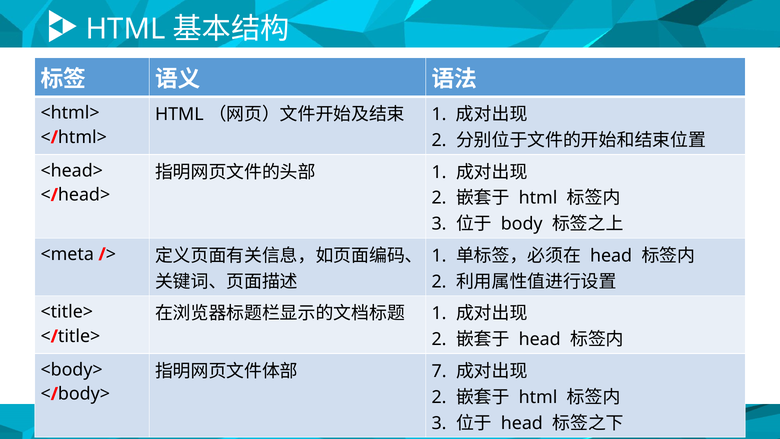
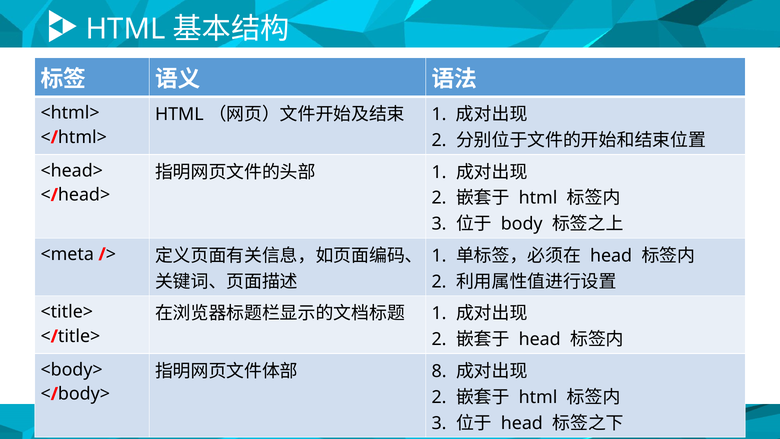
7: 7 -> 8
